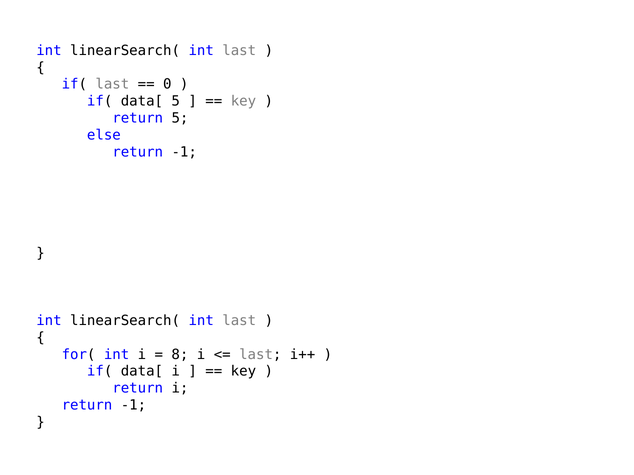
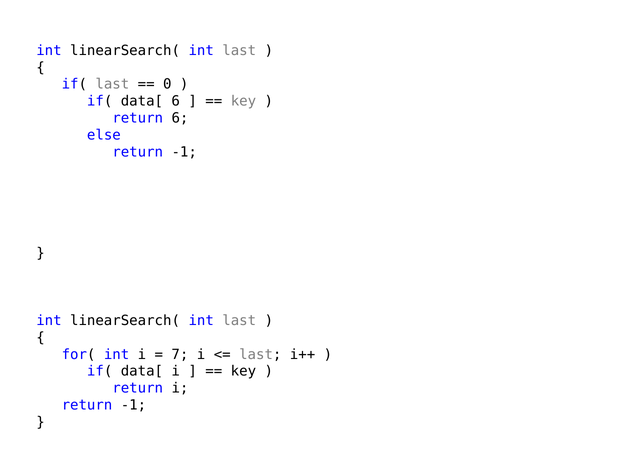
data[ 5: 5 -> 6
return 5: 5 -> 6
8: 8 -> 7
